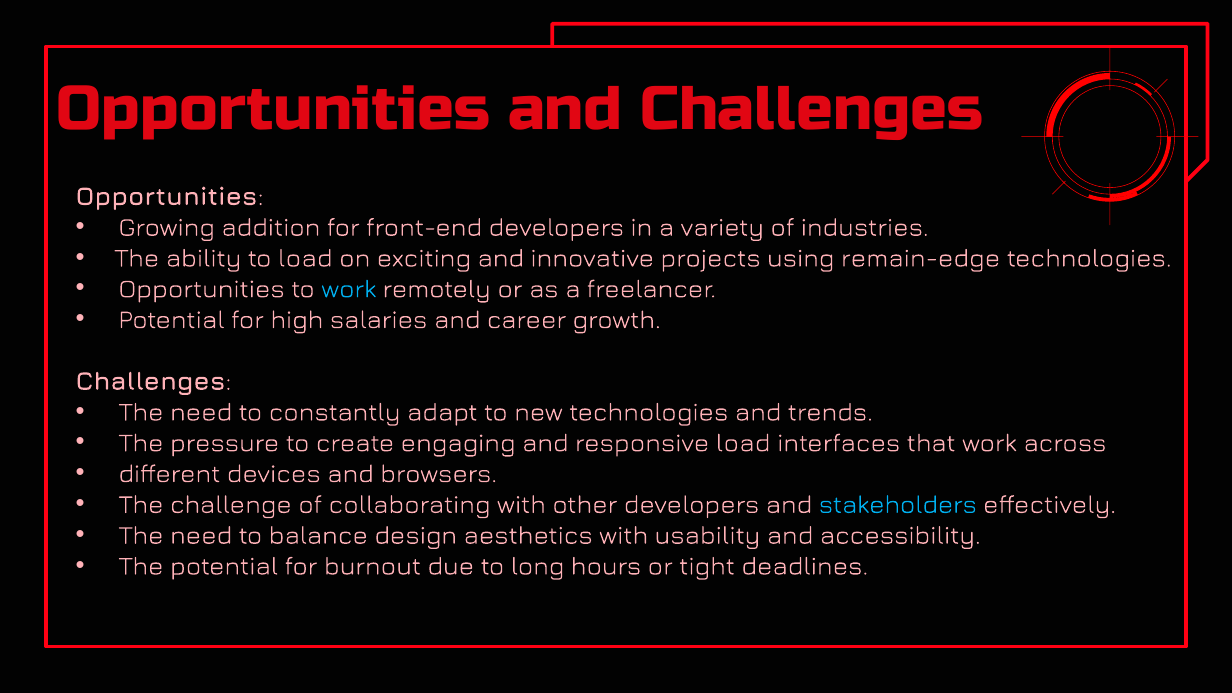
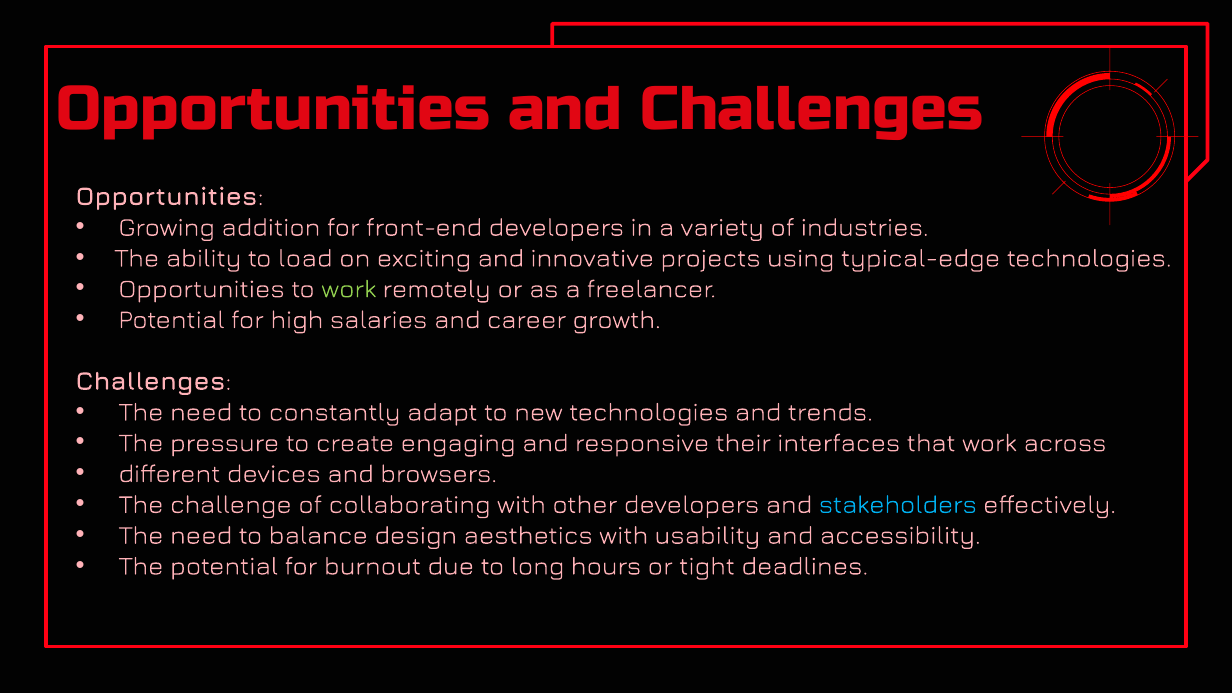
remain-edge: remain-edge -> typical-edge
work at (349, 289) colour: light blue -> light green
responsive load: load -> their
